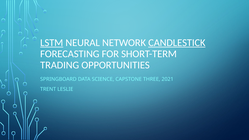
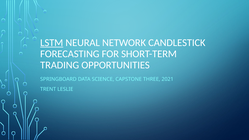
CANDLESTICK underline: present -> none
